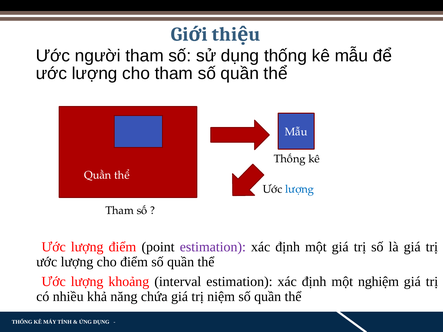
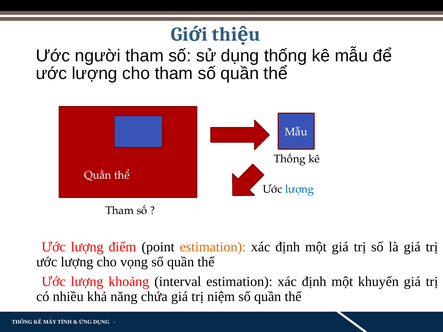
estimation at (213, 247) colour: purple -> orange
cho điểm: điểm -> vọng
nghiệm: nghiệm -> khuyến
